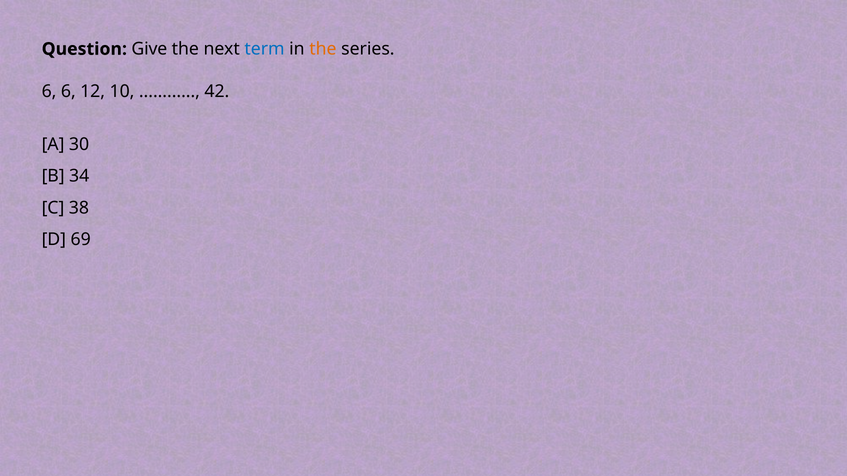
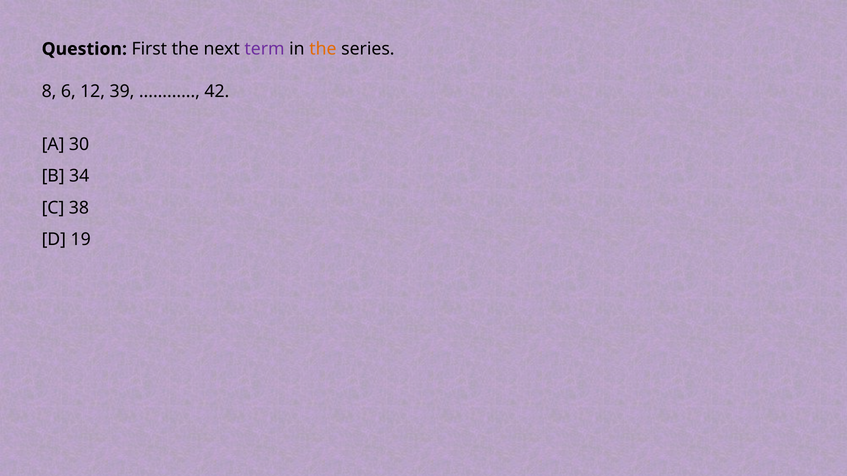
Give: Give -> First
term colour: blue -> purple
6 at (49, 91): 6 -> 8
10: 10 -> 39
69: 69 -> 19
